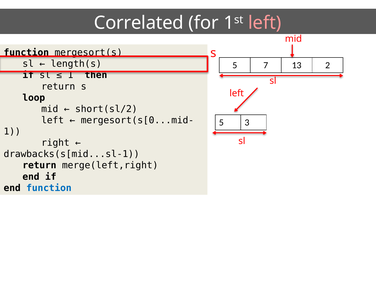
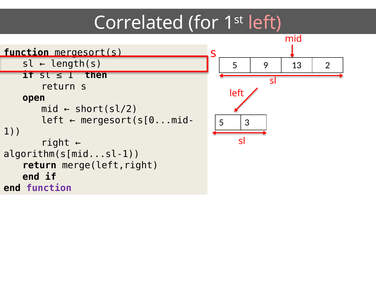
7: 7 -> 9
loop: loop -> open
drawbacks(s[mid...sl-1: drawbacks(s[mid...sl-1 -> algorithm(s[mid...sl-1
function at (49, 188) colour: blue -> purple
